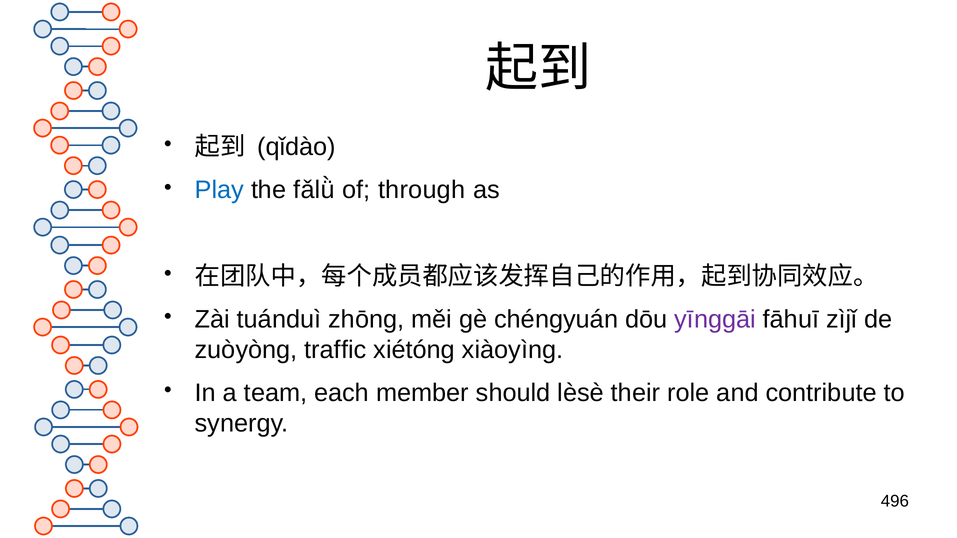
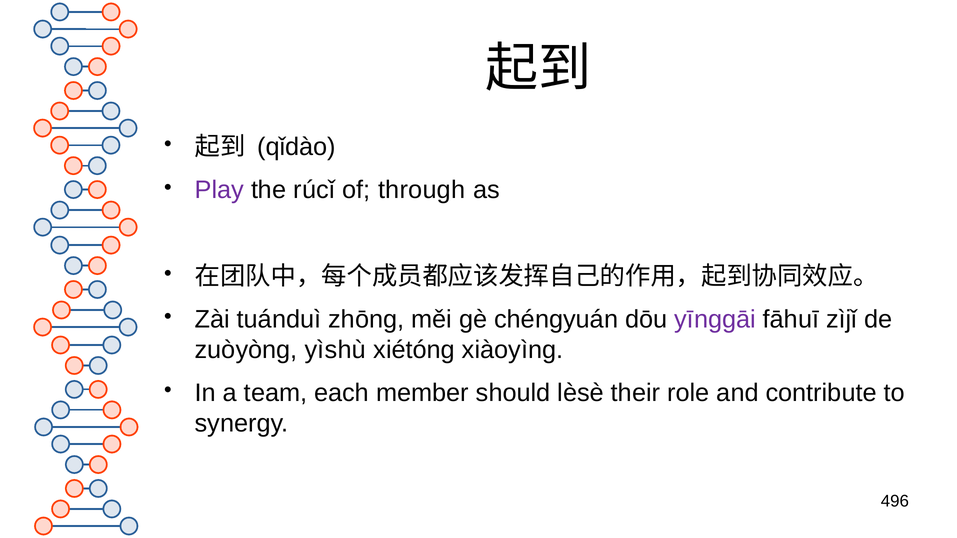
Play colour: blue -> purple
fǎlǜ: fǎlǜ -> rúcǐ
traffic: traffic -> yìshù
